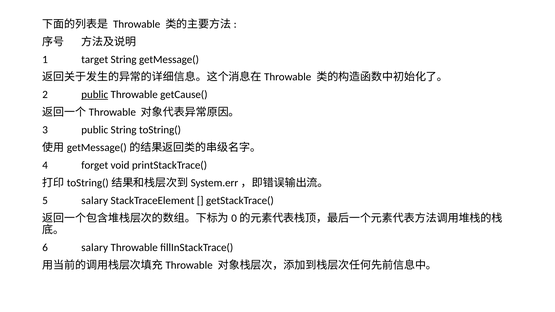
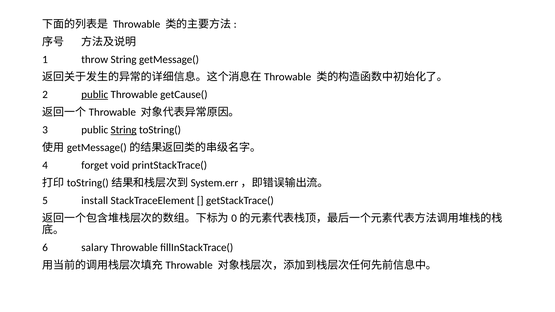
target: target -> throw
String at (124, 130) underline: none -> present
5 salary: salary -> install
